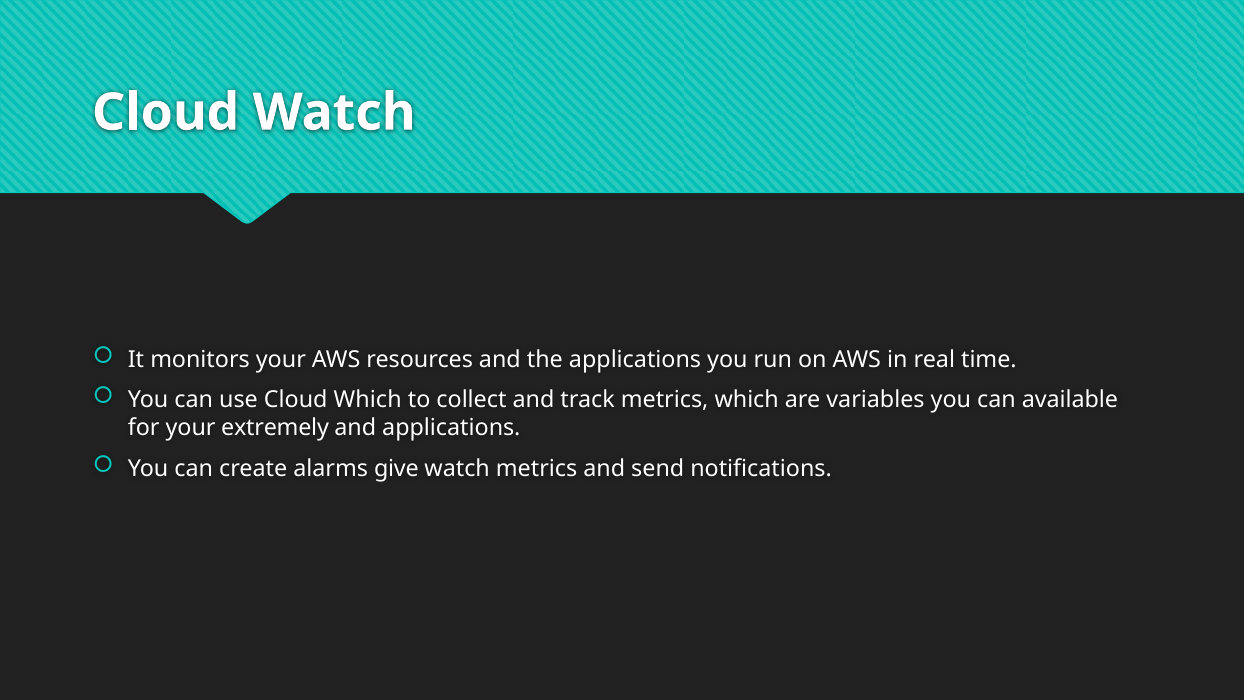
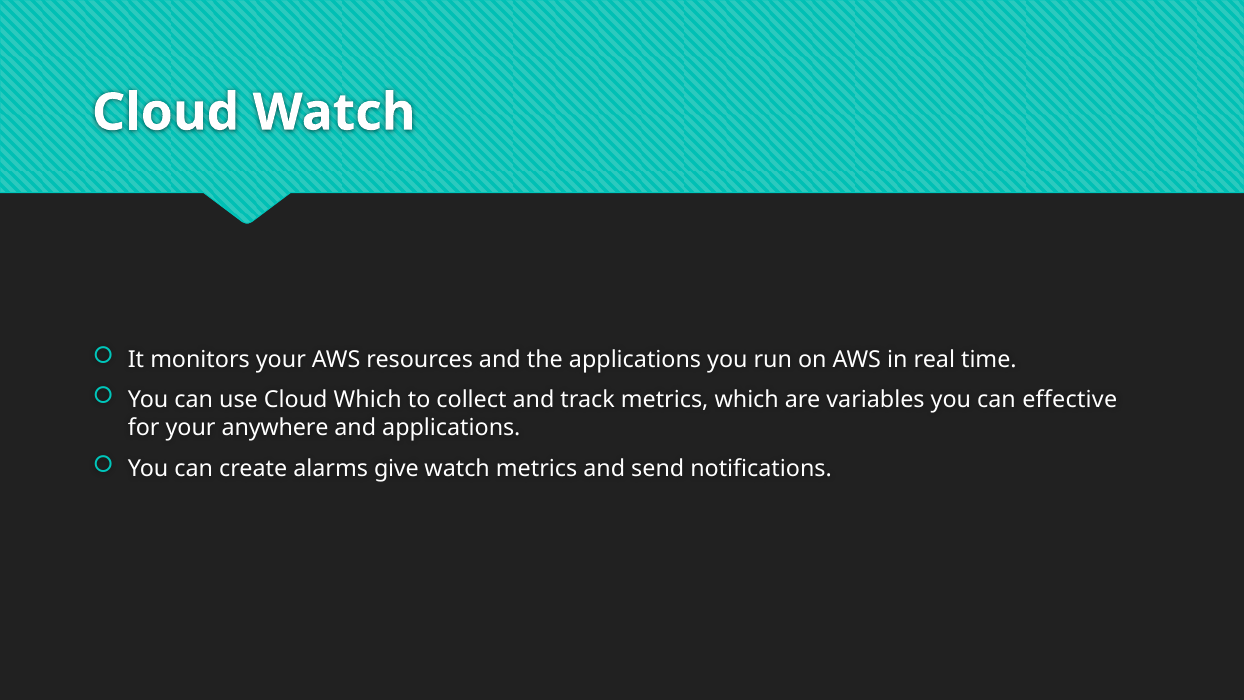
available: available -> effective
extremely: extremely -> anywhere
